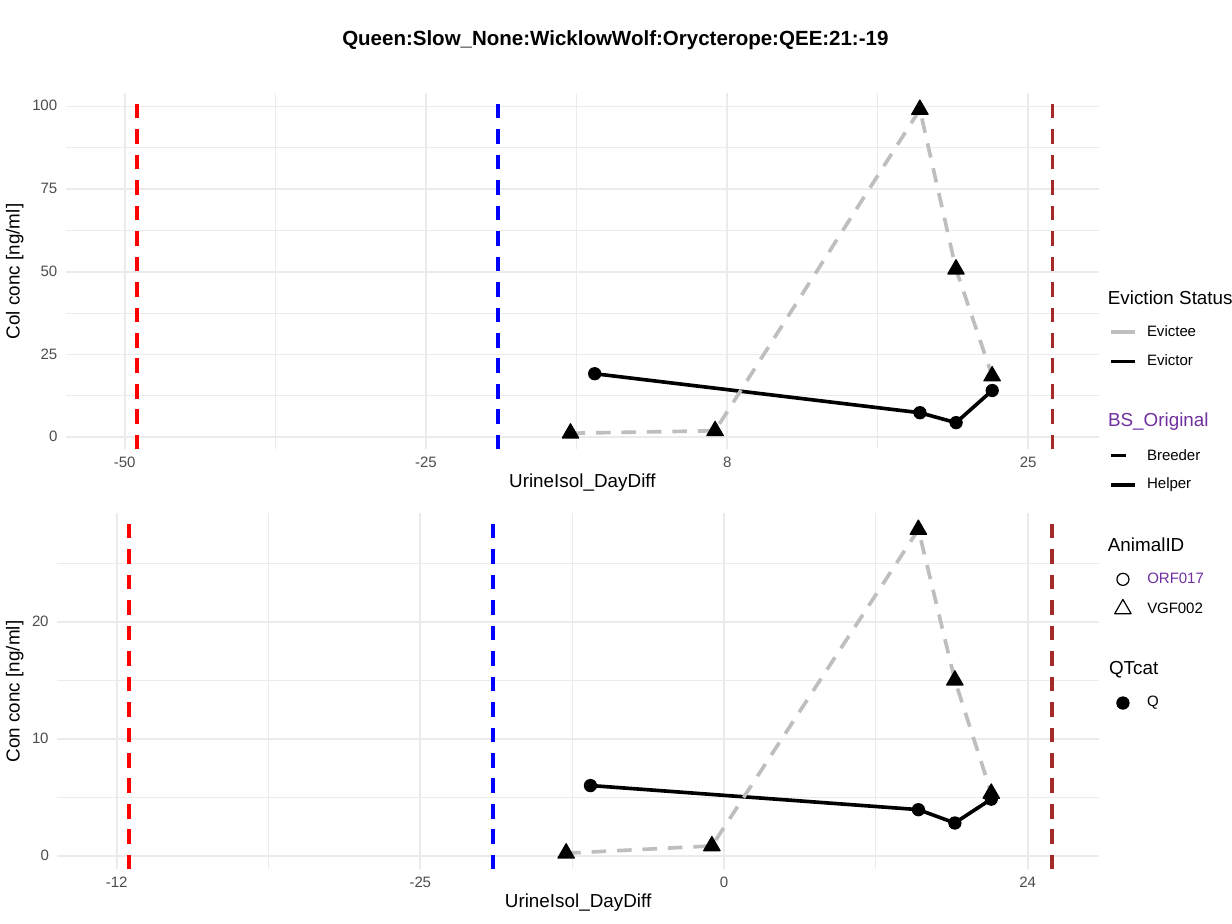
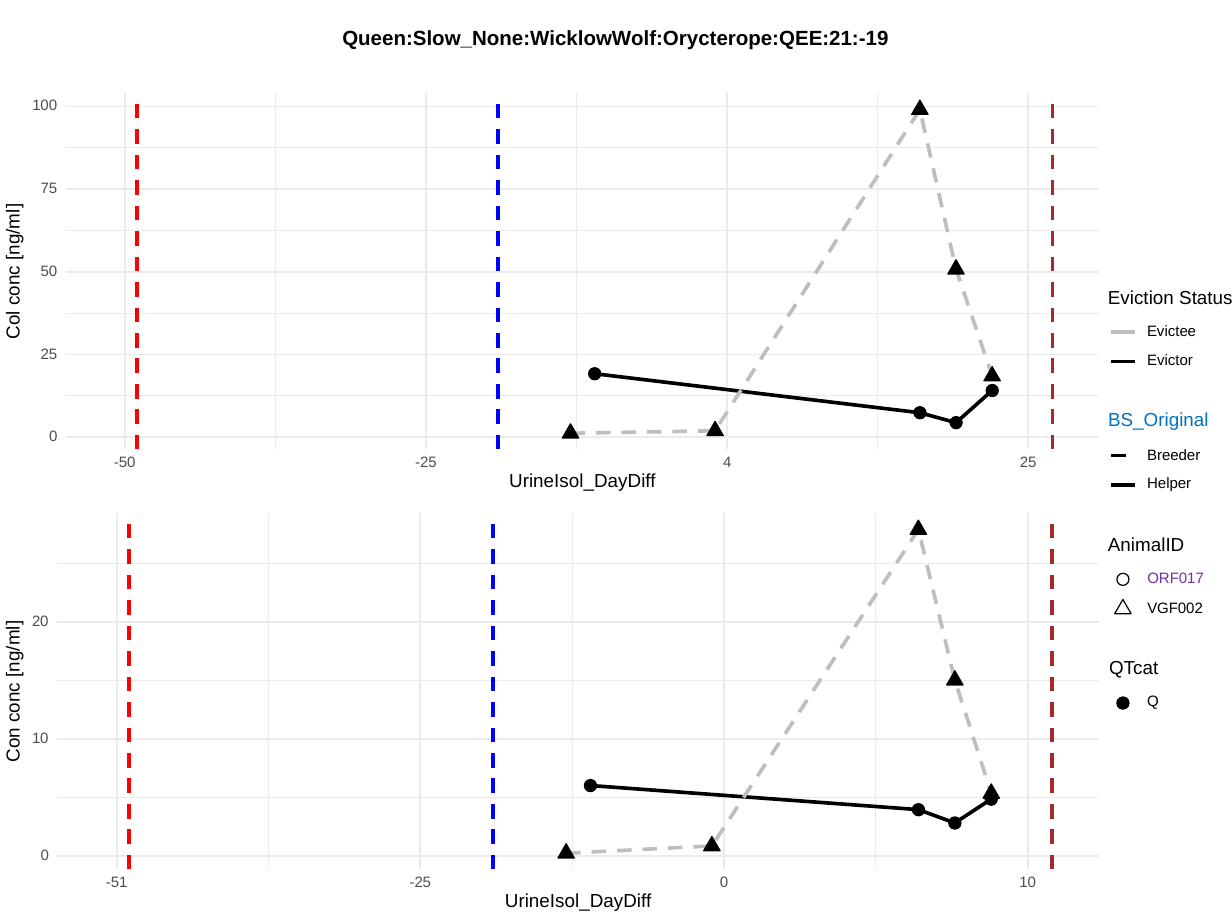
BS_Original colour: purple -> blue
8: 8 -> 4
-12: -12 -> -51
-25 0 24: 24 -> 10
